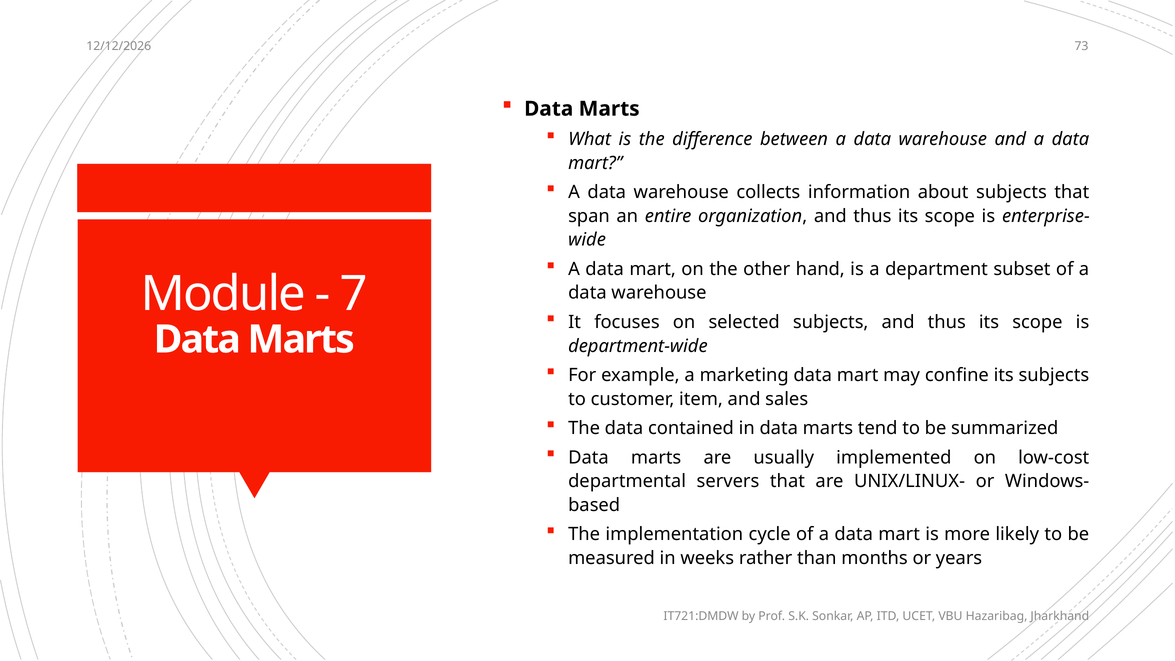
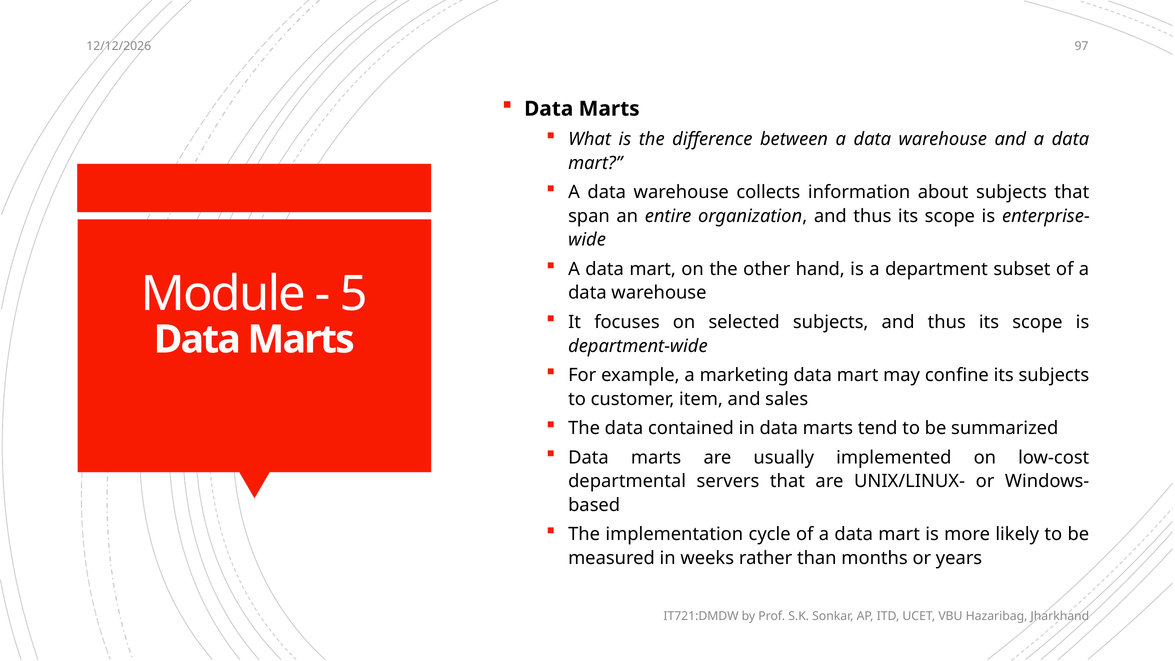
73: 73 -> 97
7: 7 -> 5
